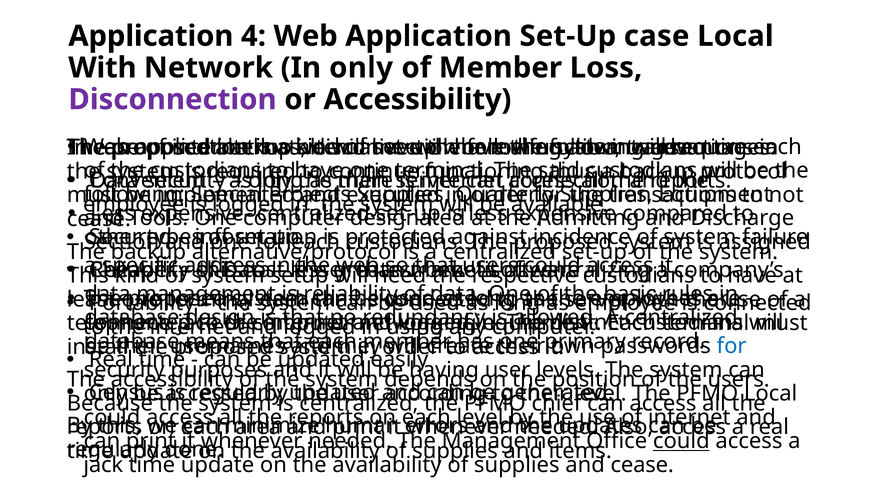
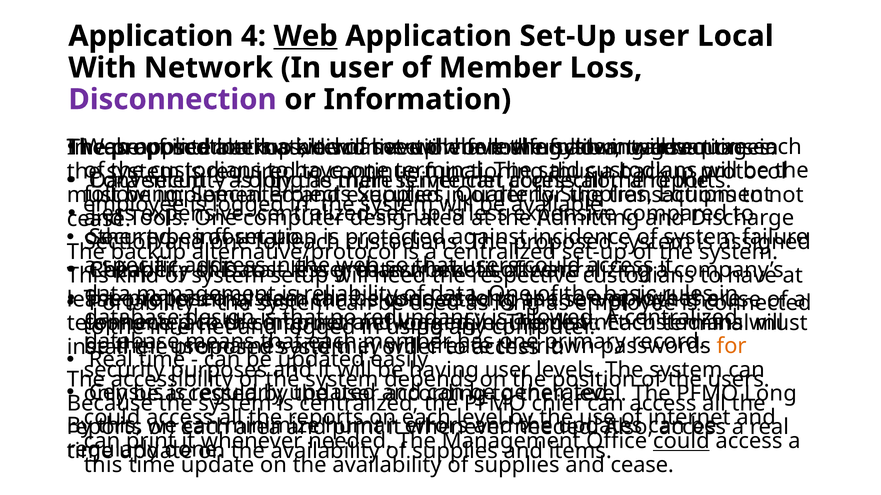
Web at (306, 36) underline: none -> present
Set-Up case: case -> user
In only: only -> user
or Accessibility: Accessibility -> Information
for at (732, 346) colour: blue -> orange
Local at (771, 394): Local -> Long
jack at (103, 465): jack -> this
